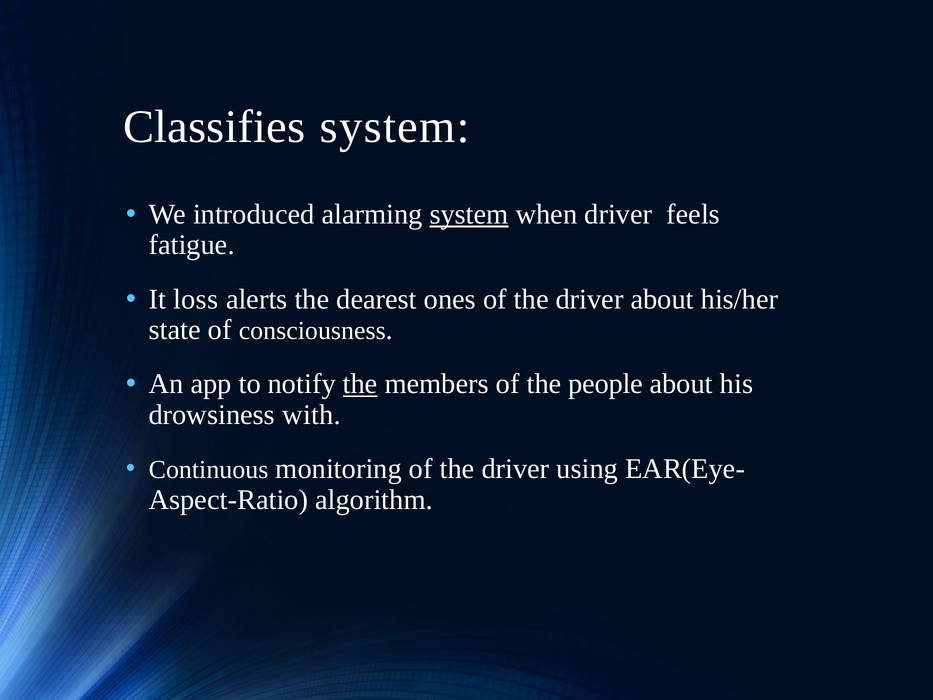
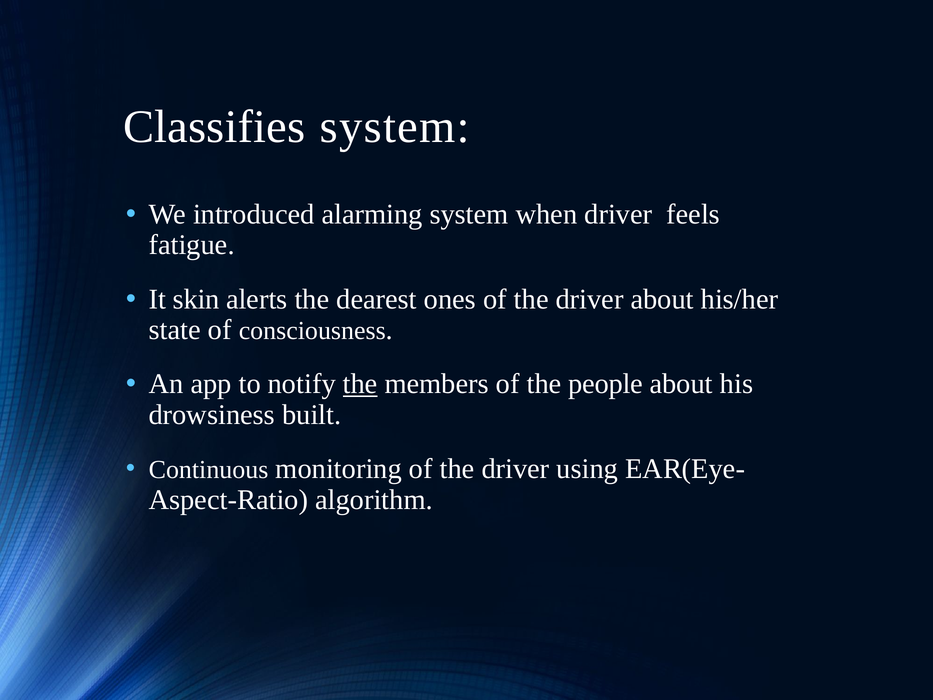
system at (469, 214) underline: present -> none
loss: loss -> skin
with: with -> built
